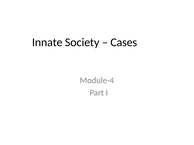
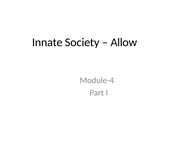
Cases: Cases -> Allow
